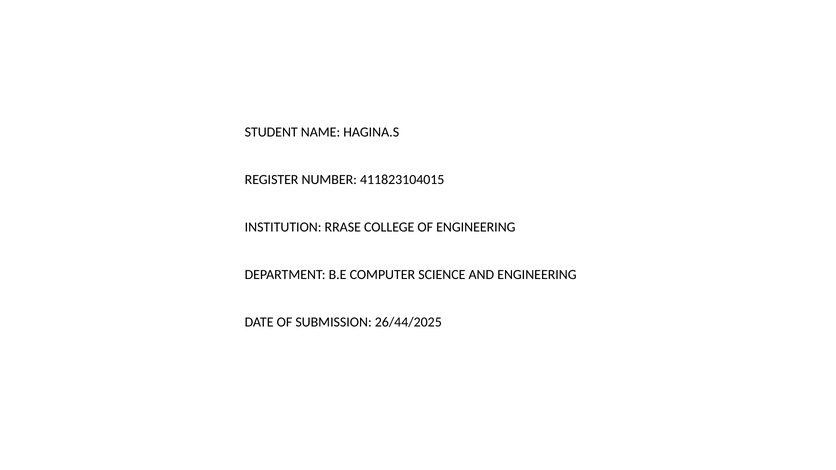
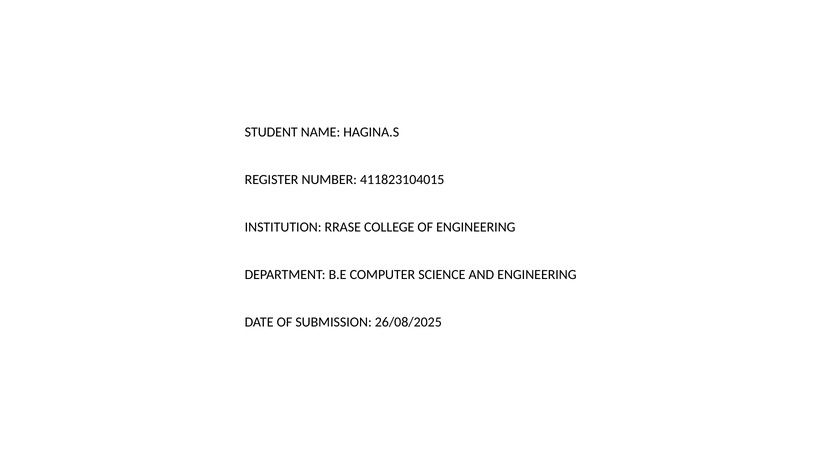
26/44/2025: 26/44/2025 -> 26/08/2025
